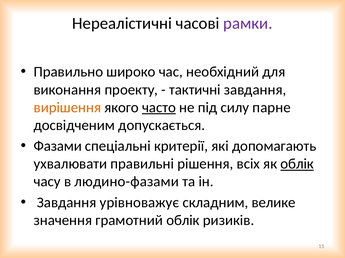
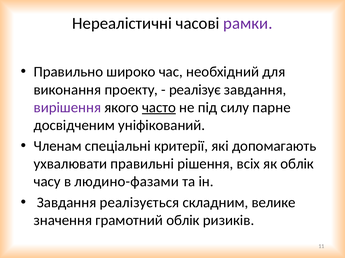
тактичні: тактичні -> реалізує
вирішення colour: orange -> purple
допускається: допускається -> уніфікований
Фазами: Фазами -> Членам
облік at (297, 164) underline: present -> none
урівноважує: урівноважує -> реалізується
